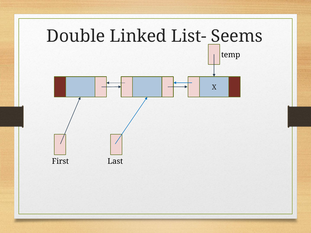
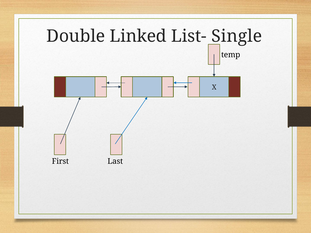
Seems: Seems -> Single
